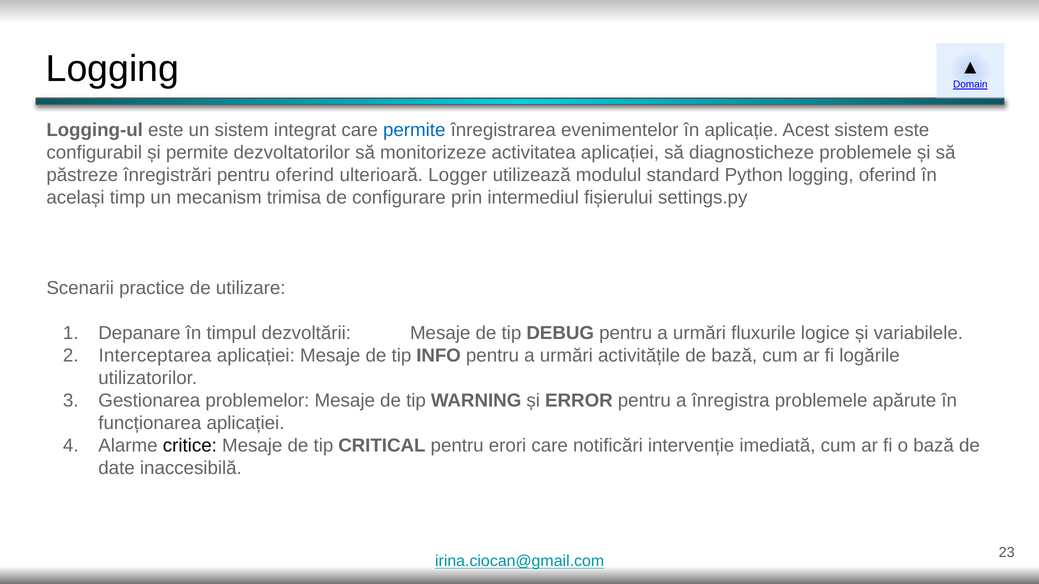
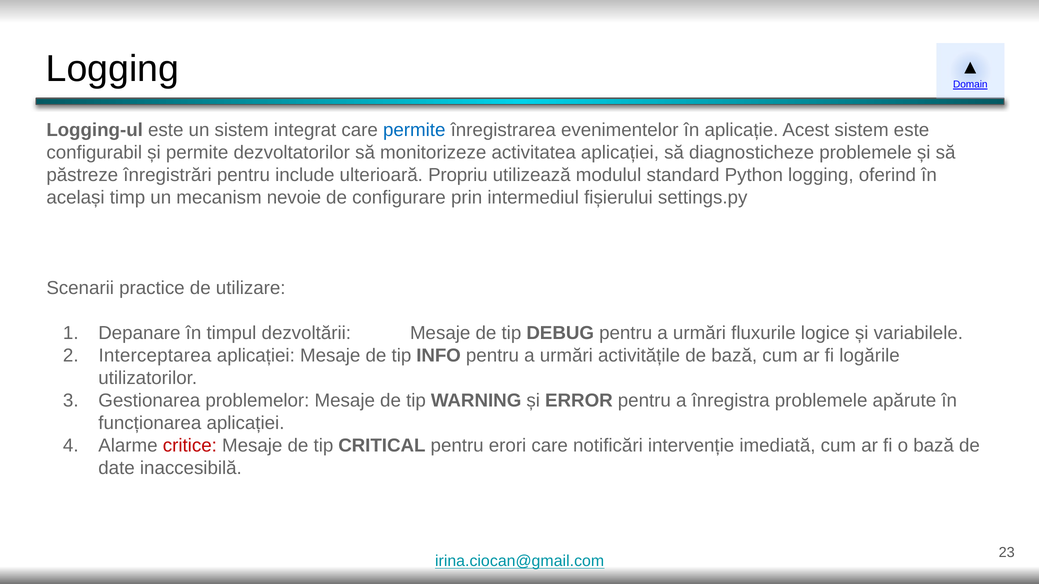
pentru oferind: oferind -> include
Logger: Logger -> Propriu
trimisa: trimisa -> nevoie
critice colour: black -> red
